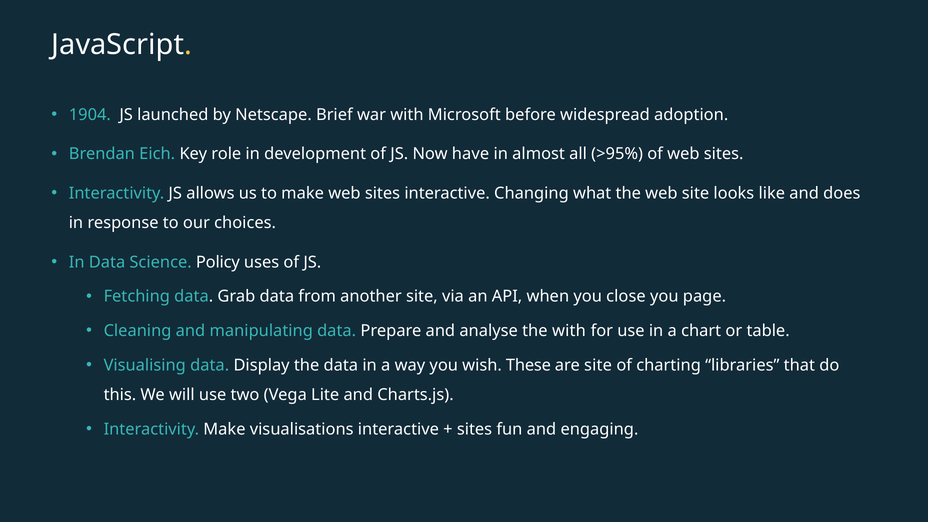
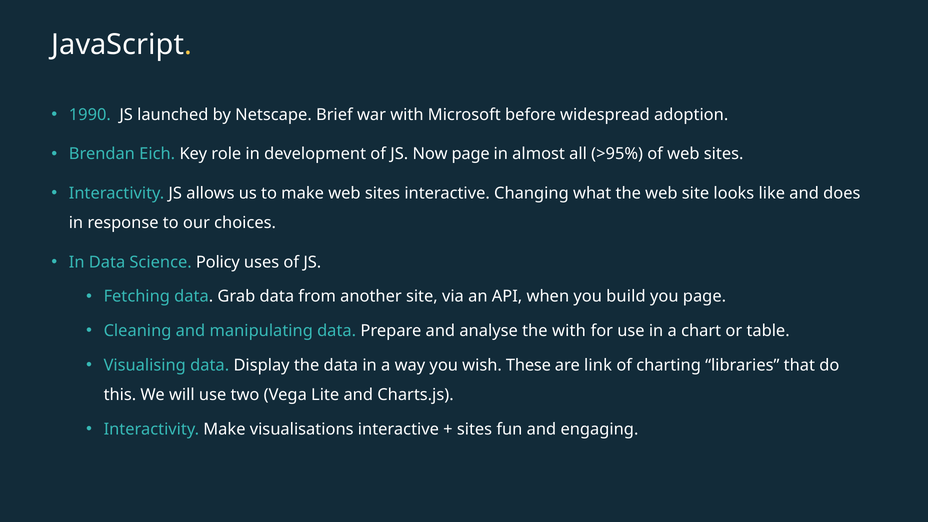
1904: 1904 -> 1990
Now have: have -> page
close: close -> build
are site: site -> link
